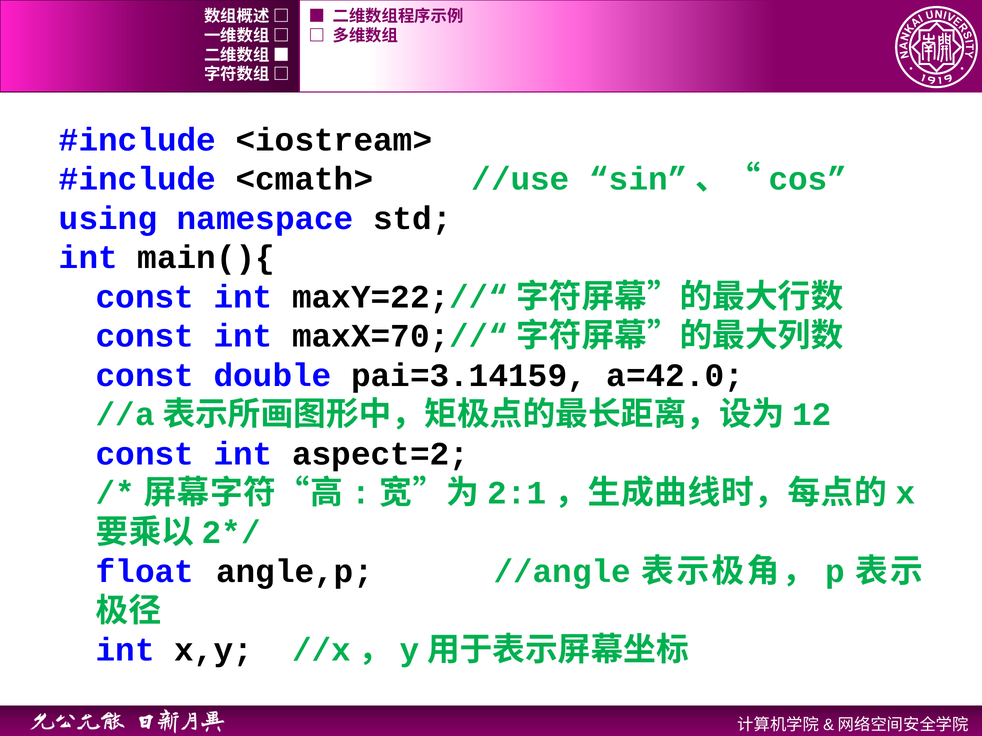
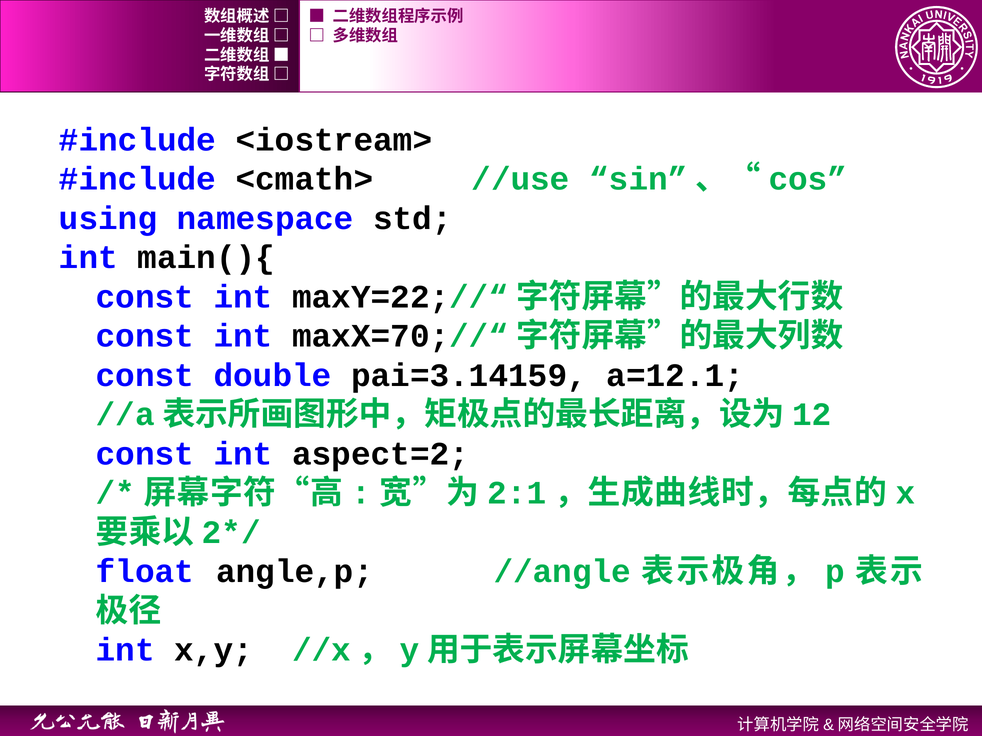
a=42.0: a=42.0 -> a=12.1
